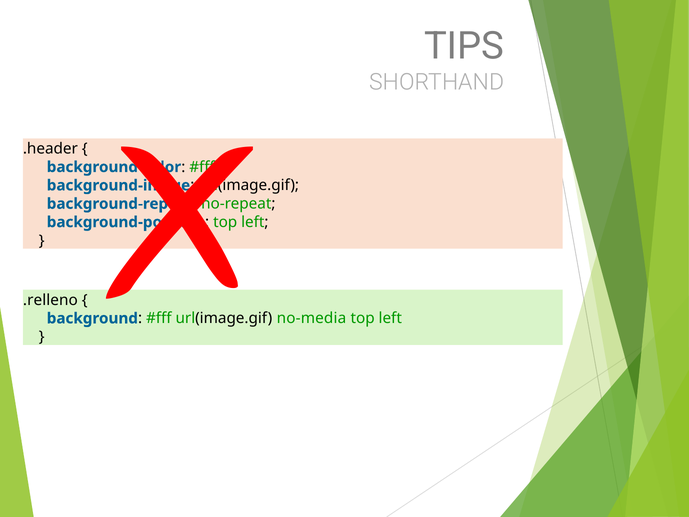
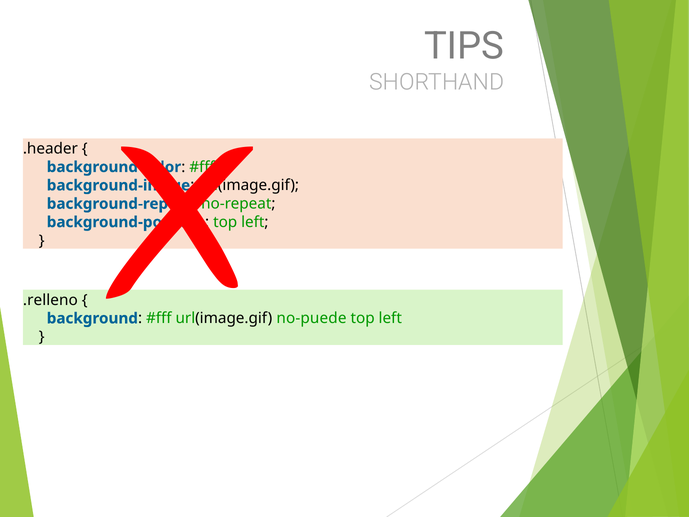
no-media: no-media -> no-puede
